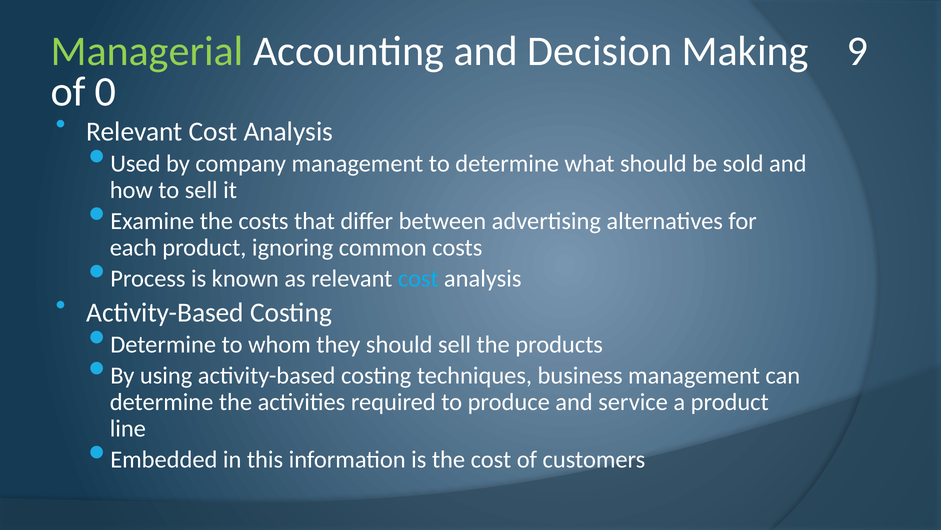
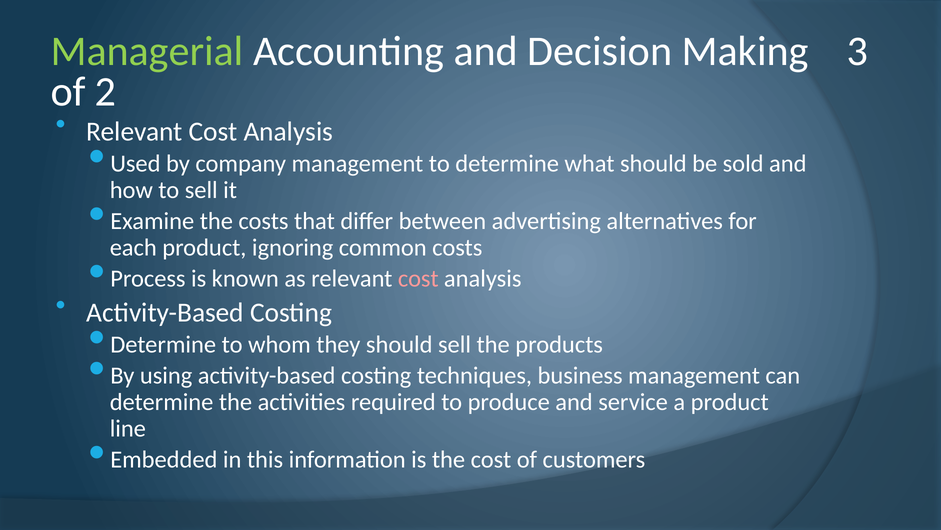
9: 9 -> 3
0: 0 -> 2
cost at (418, 278) colour: light blue -> pink
